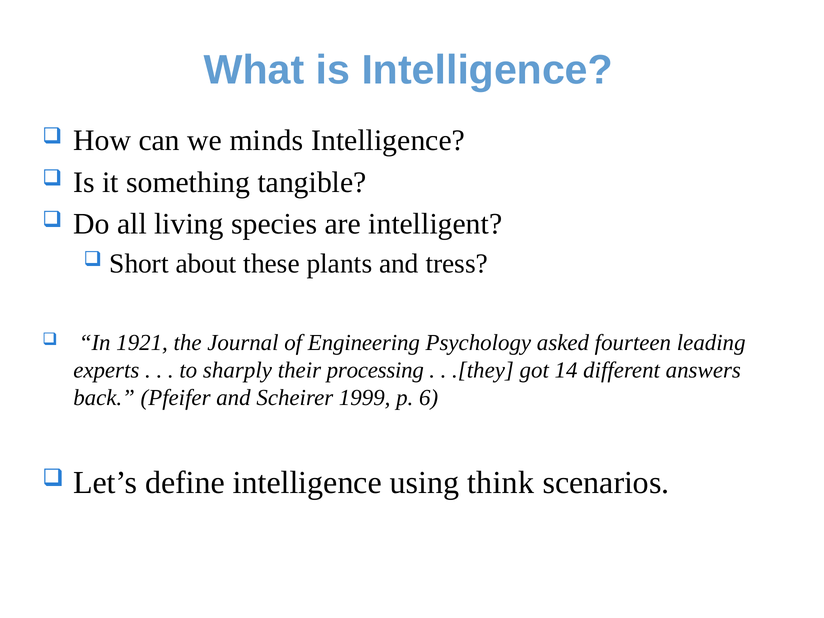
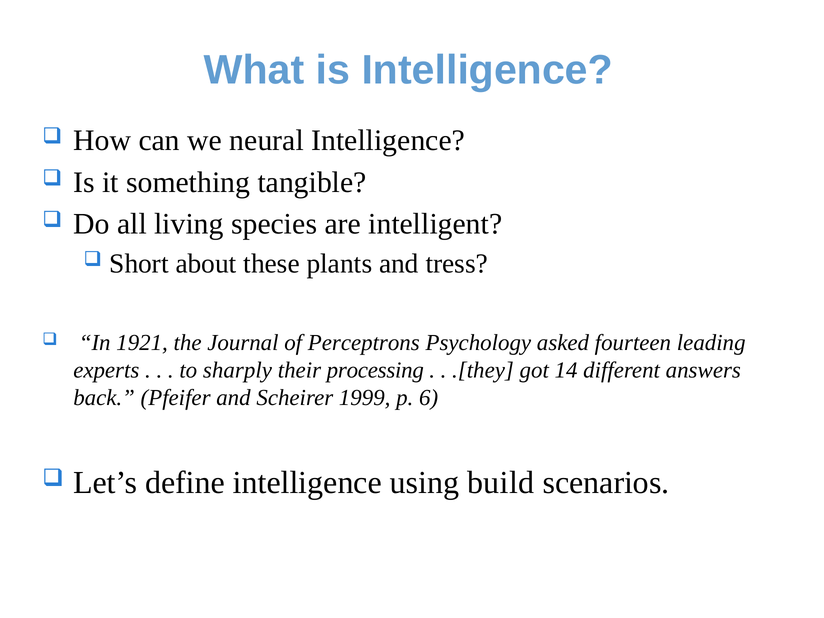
minds: minds -> neural
Engineering: Engineering -> Perceptrons
think: think -> build
